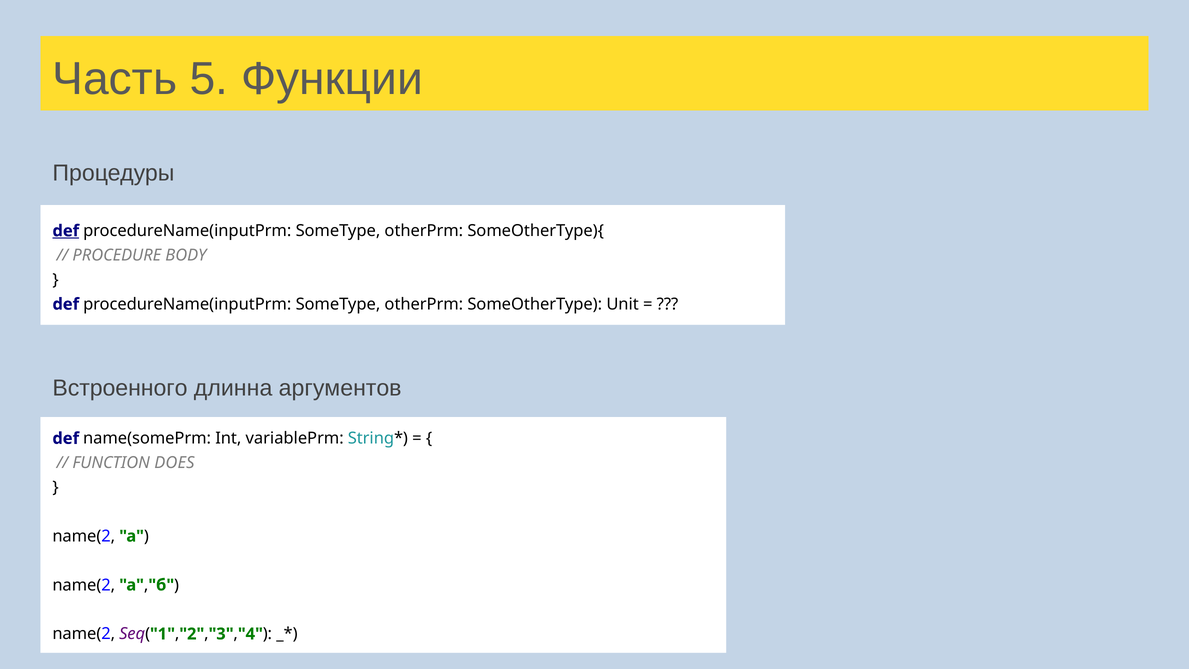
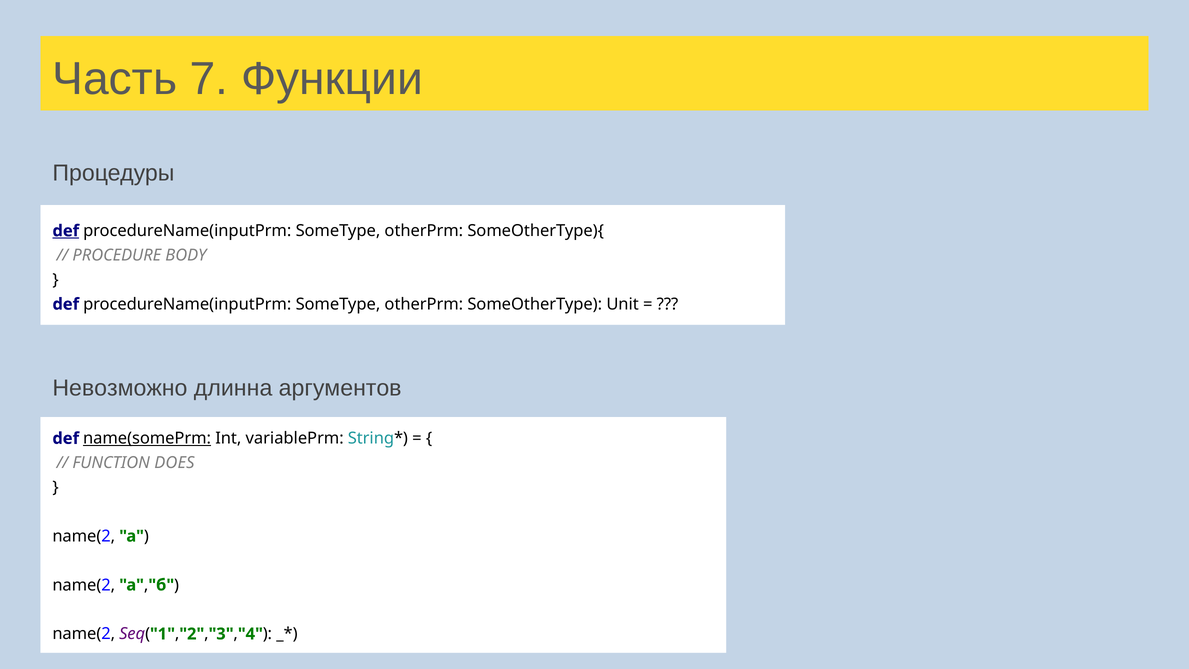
5: 5 -> 7
Встроенного: Встроенного -> Невозможно
name(somePrm underline: none -> present
